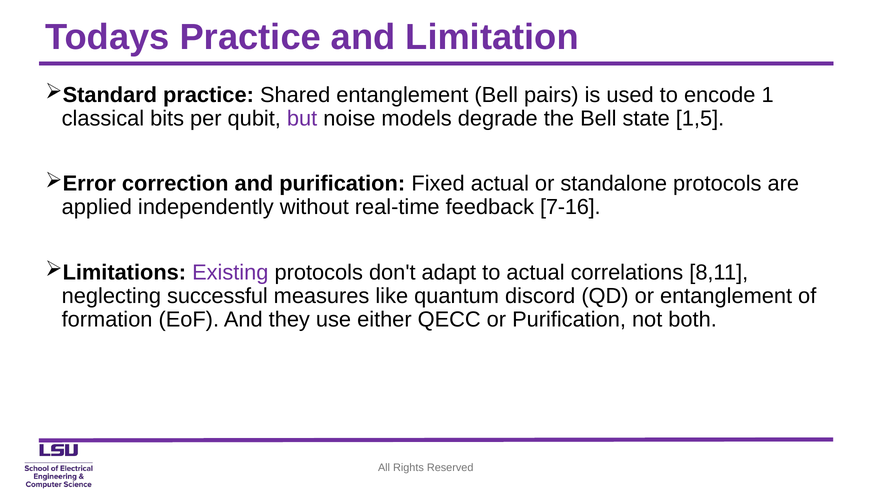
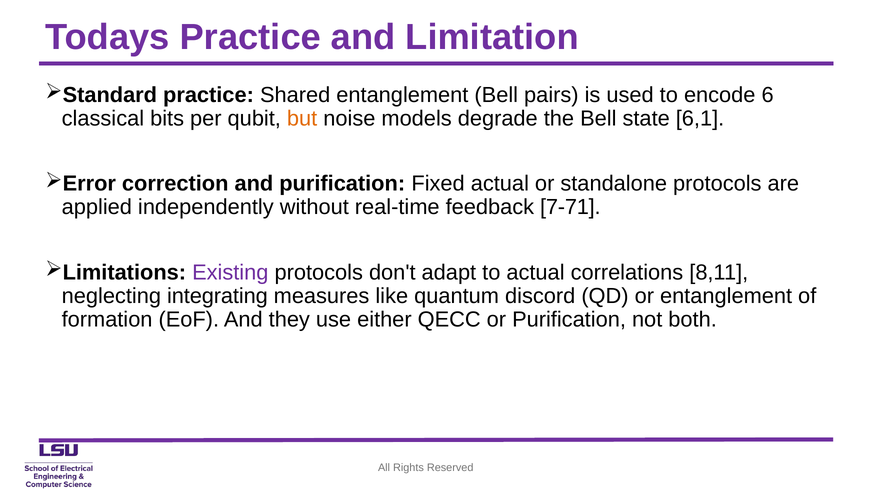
1: 1 -> 6
but colour: purple -> orange
1,5: 1,5 -> 6,1
7-16: 7-16 -> 7-71
successful: successful -> integrating
